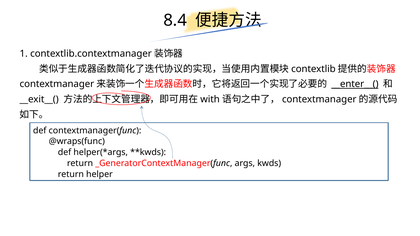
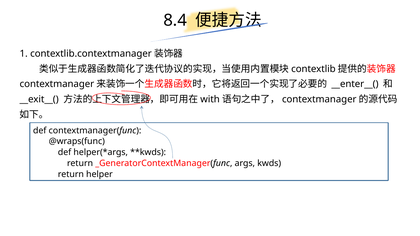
__enter__( underline: present -> none
